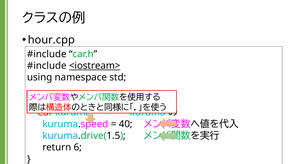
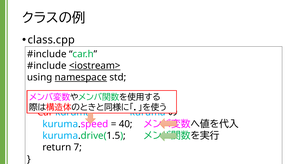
hour.cpp: hour.cpp -> class.cpp
namespace underline: none -> present
6: 6 -> 7
